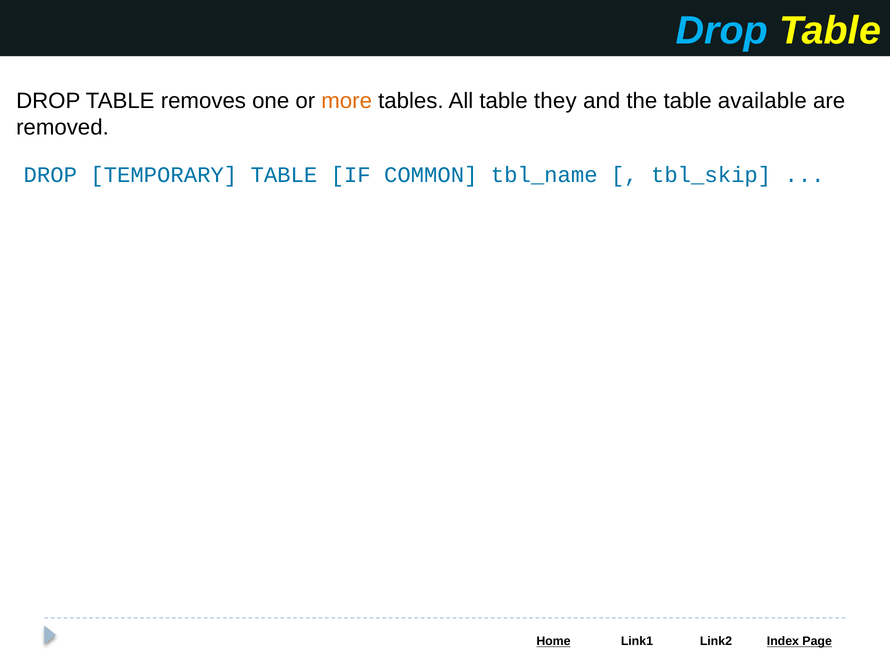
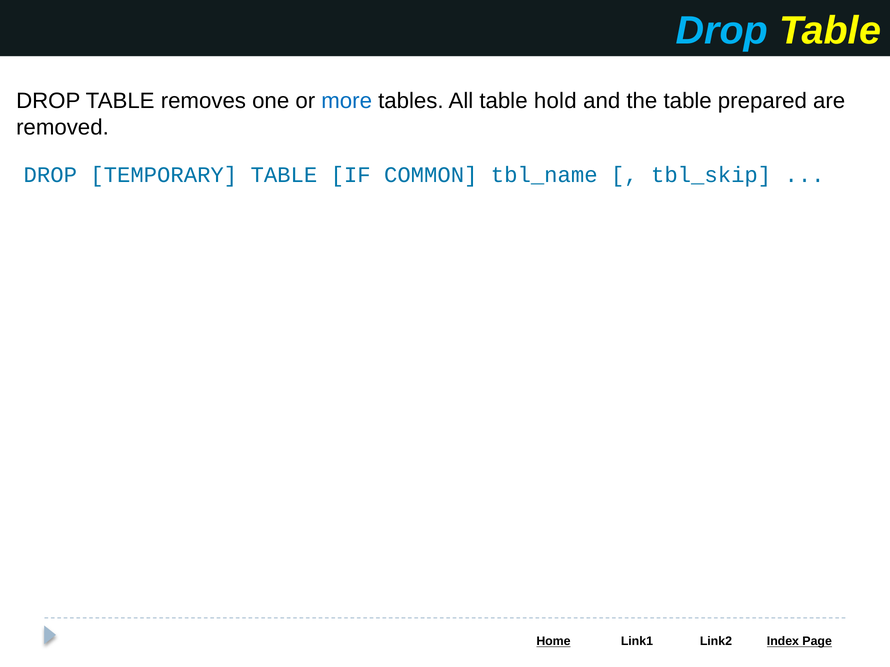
more colour: orange -> blue
they: they -> hold
available: available -> prepared
